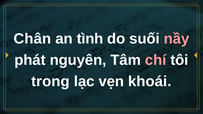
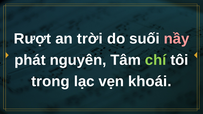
Chân: Chân -> Rượt
tình: tình -> trời
chí colour: pink -> light green
